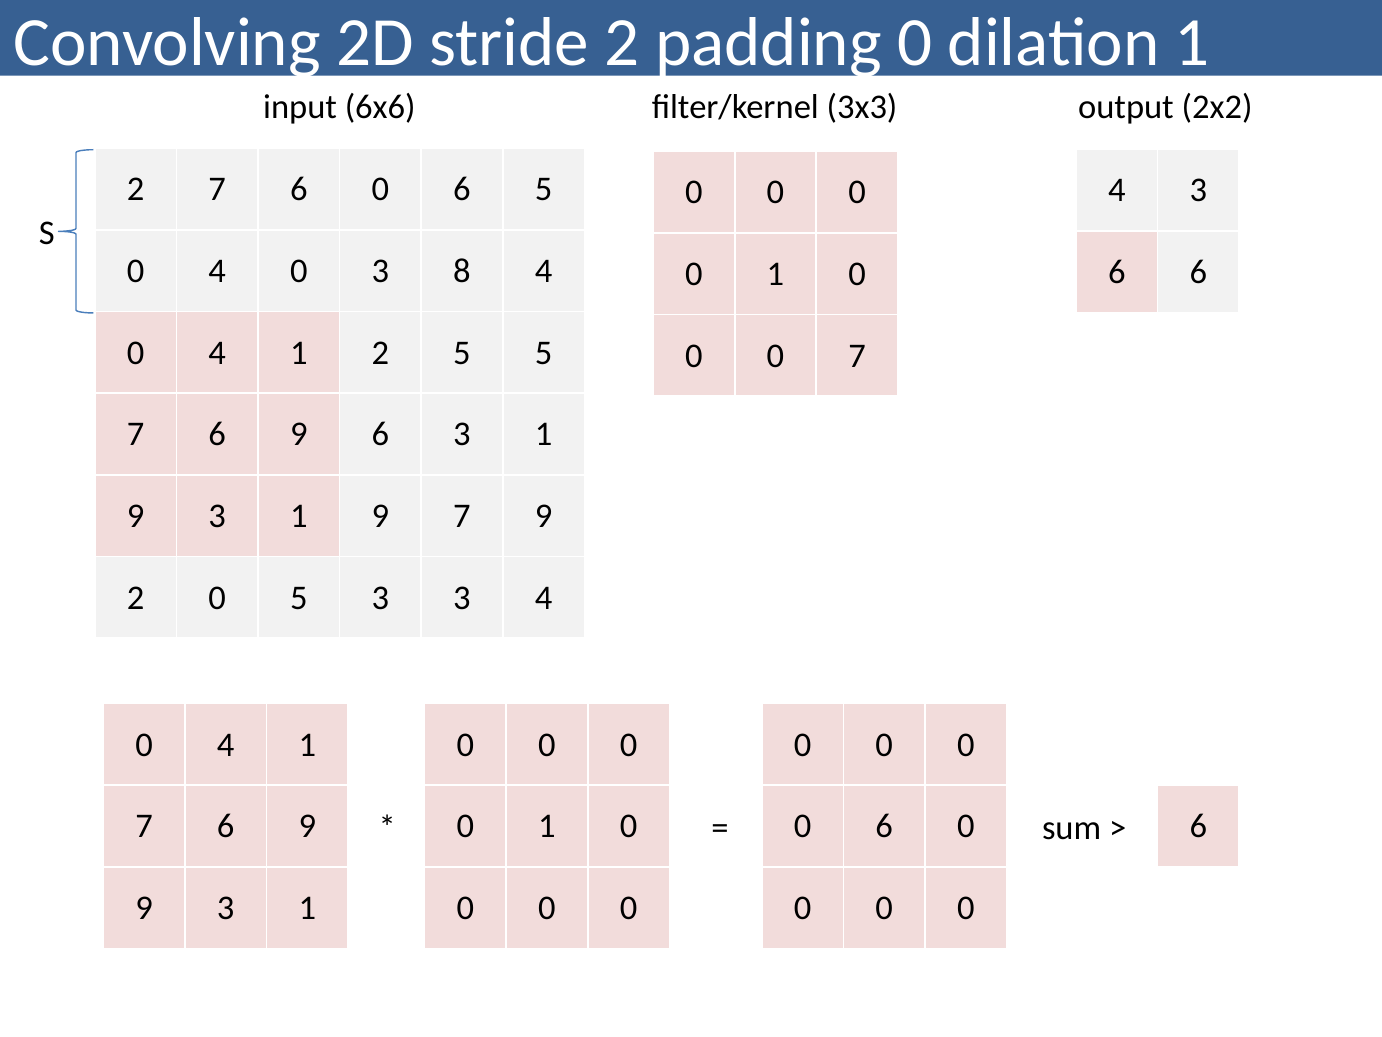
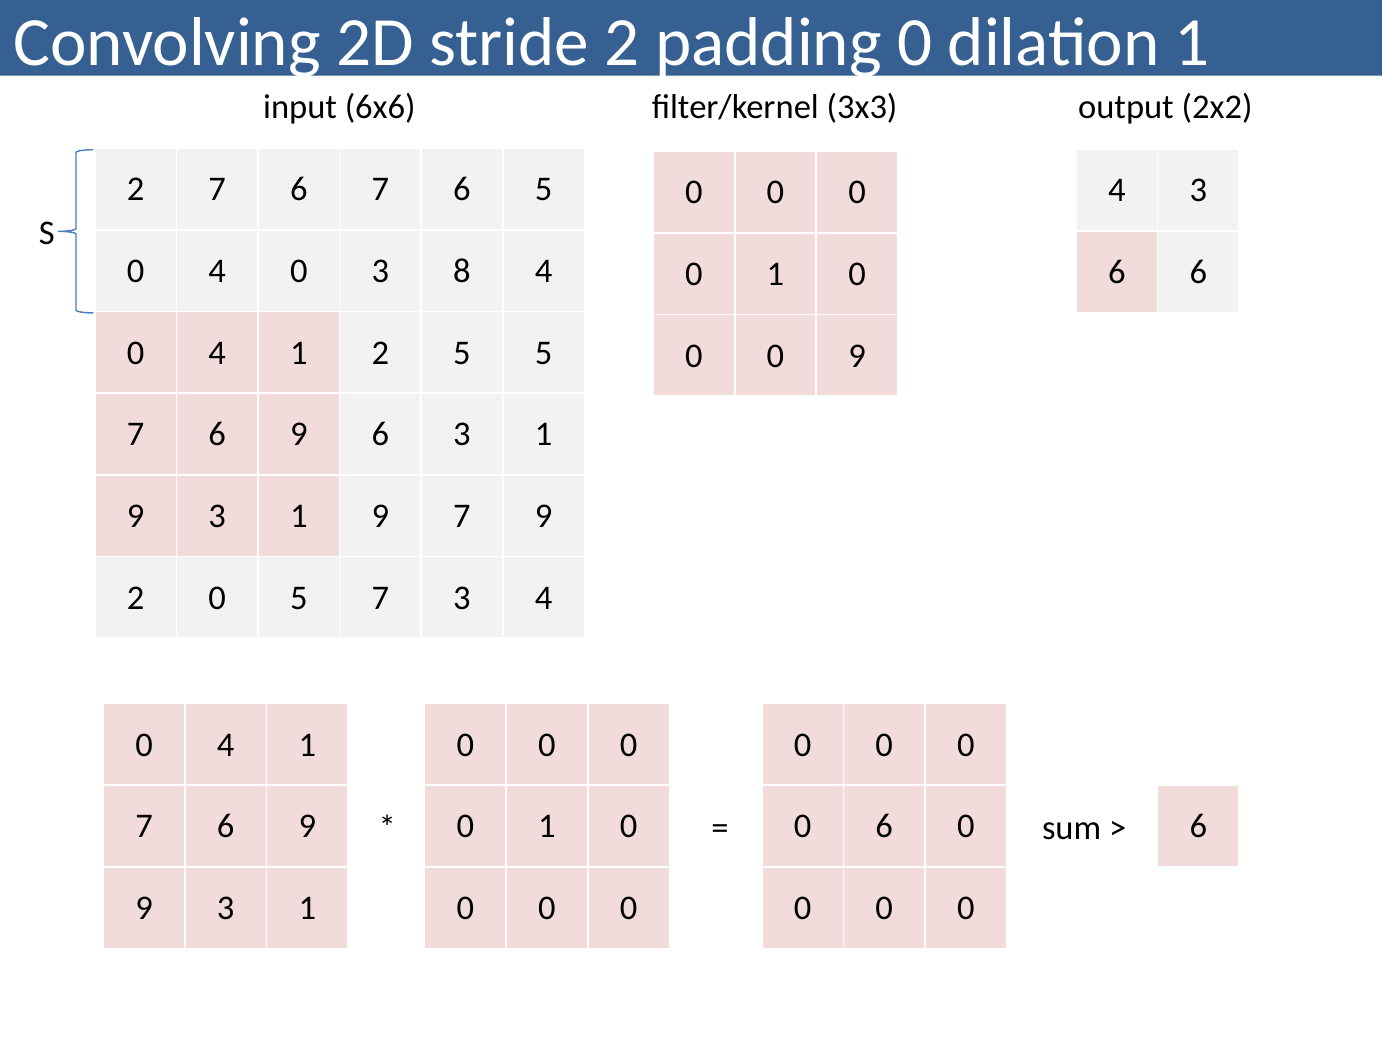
7 6 0: 0 -> 7
0 7: 7 -> 9
0 5 3: 3 -> 7
